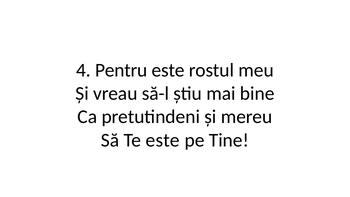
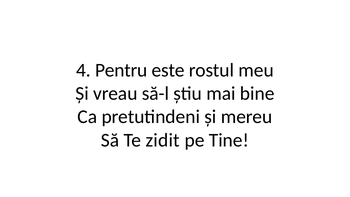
Te este: este -> zidit
